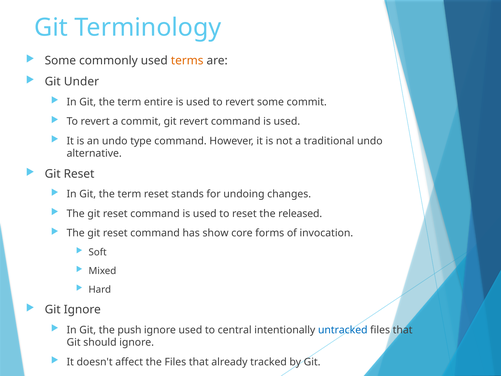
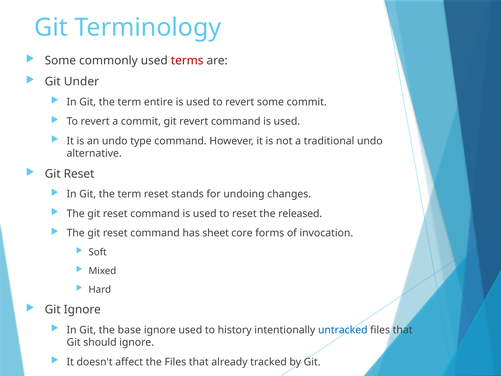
terms colour: orange -> red
show: show -> sheet
push: push -> base
central: central -> history
